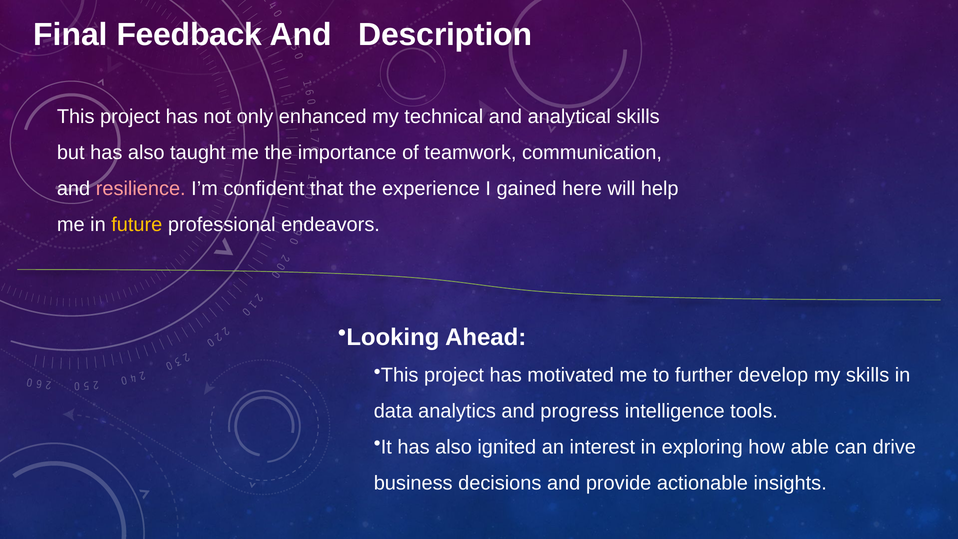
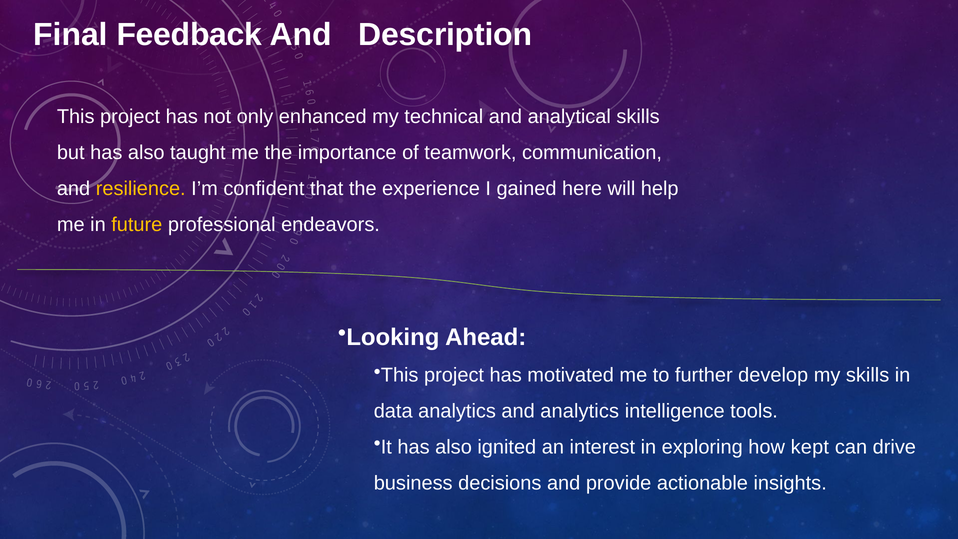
resilience colour: pink -> yellow
and progress: progress -> analytics
able: able -> kept
